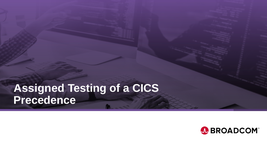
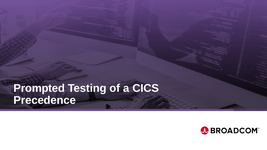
Assigned: Assigned -> Prompted
